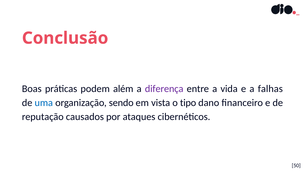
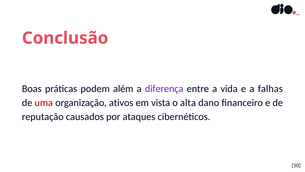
uma colour: blue -> red
sendo: sendo -> ativos
tipo: tipo -> alta
